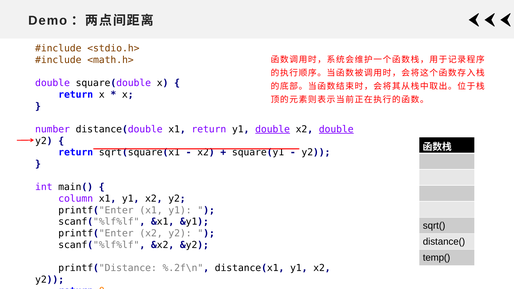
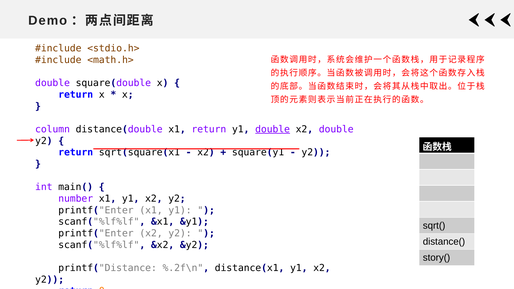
number: number -> column
double at (336, 129) underline: present -> none
column: column -> number
temp(: temp( -> story(
